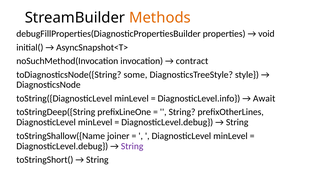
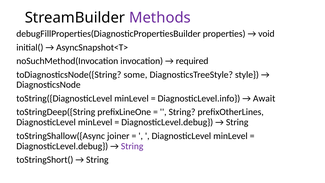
Methods colour: orange -> purple
contract: contract -> required
toStringShallow({Name: toStringShallow({Name -> toStringShallow({Async
